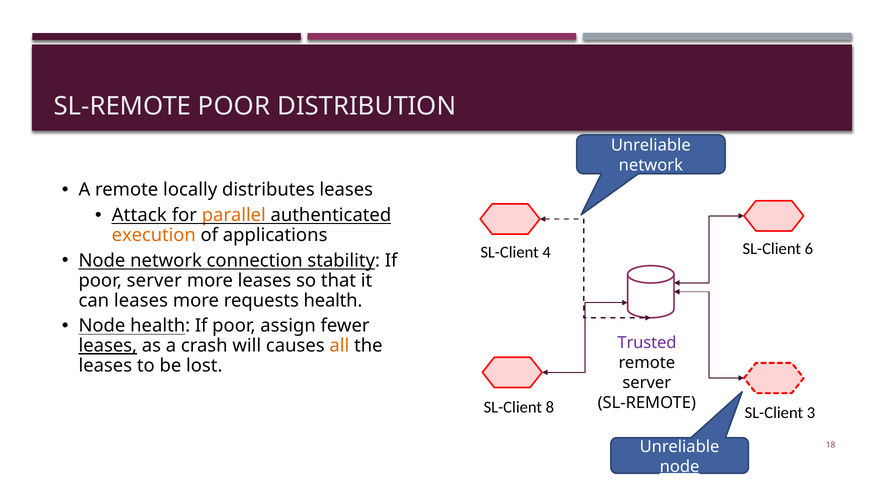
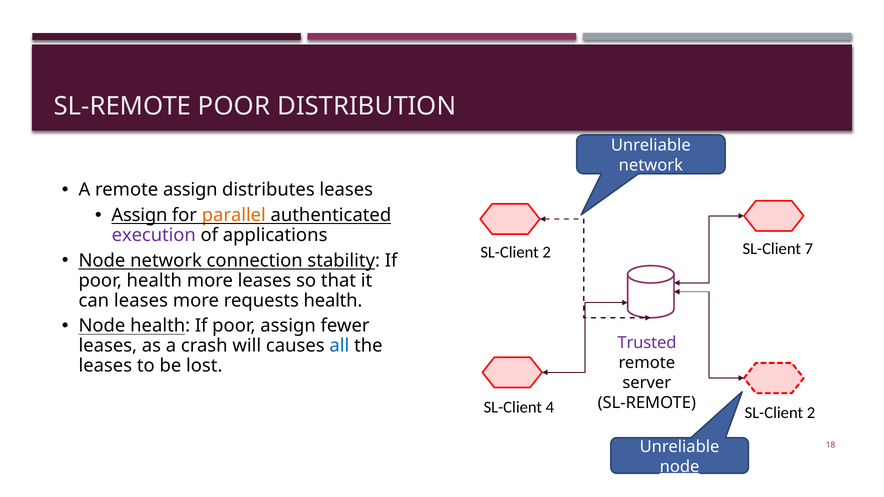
remote locally: locally -> assign
Attack at (139, 215): Attack -> Assign
execution colour: orange -> purple
6: 6 -> 7
4 at (547, 253): 4 -> 2
poor server: server -> health
leases at (108, 346) underline: present -> none
all colour: orange -> blue
8: 8 -> 4
3 at (811, 413): 3 -> 2
